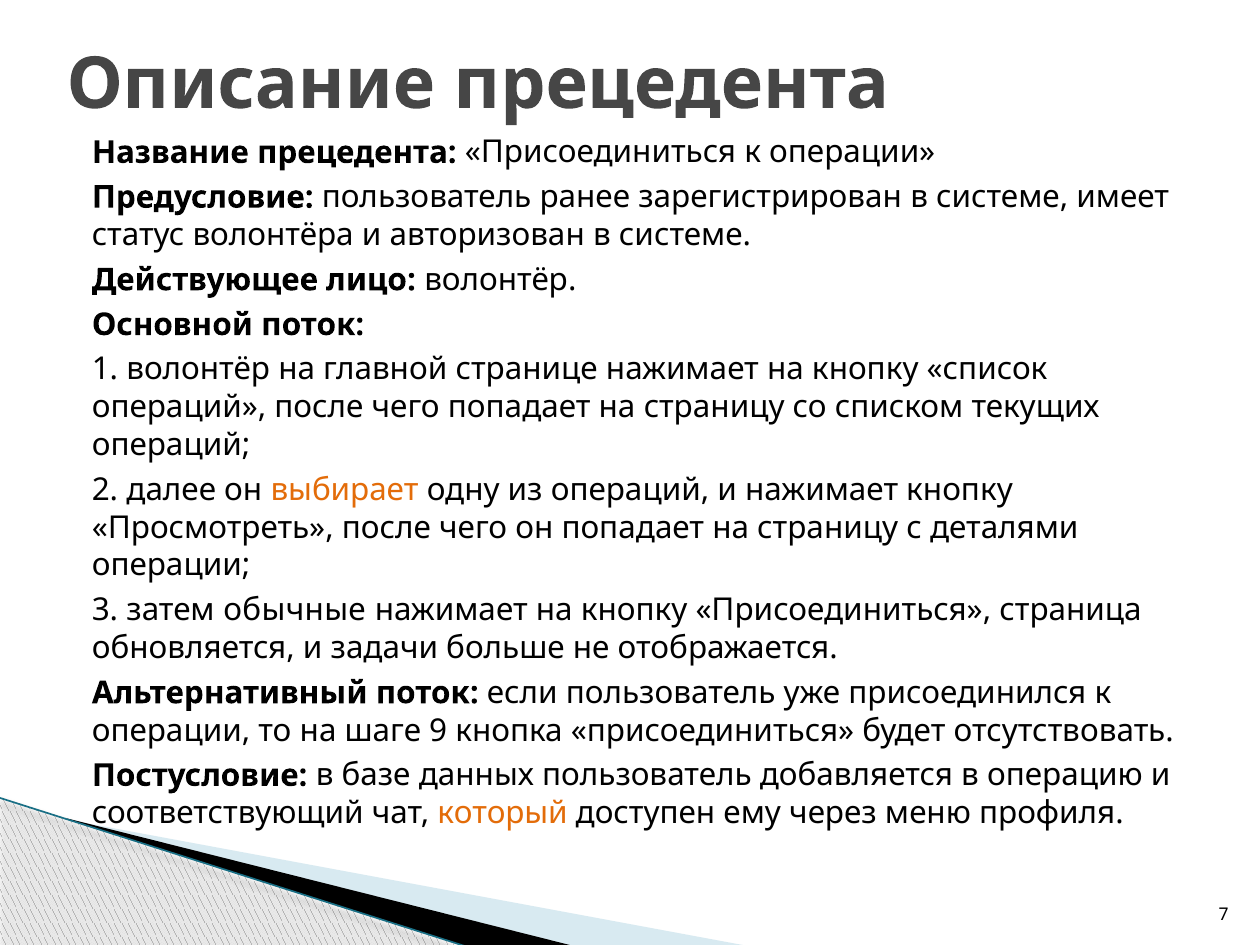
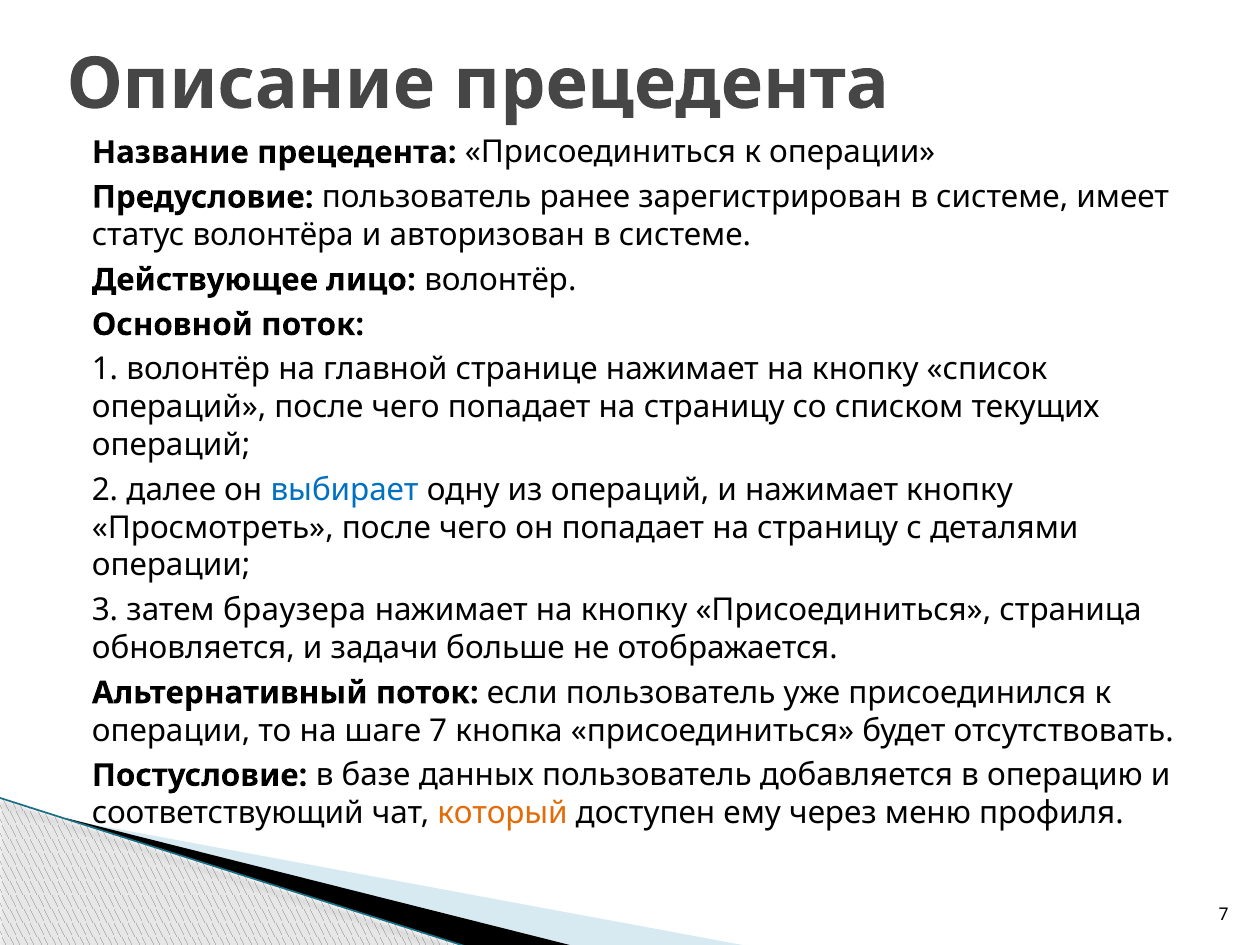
выбирает colour: orange -> blue
обычные: обычные -> браузера
шаге 9: 9 -> 7
